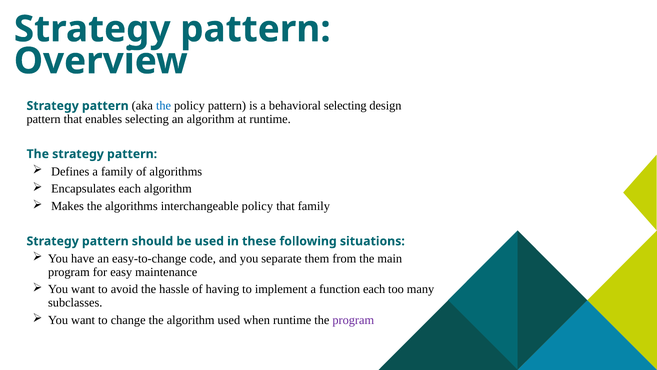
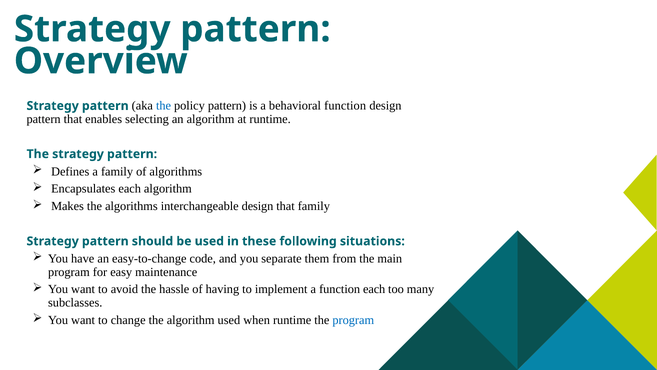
behavioral selecting: selecting -> function
interchangeable policy: policy -> design
program at (353, 320) colour: purple -> blue
